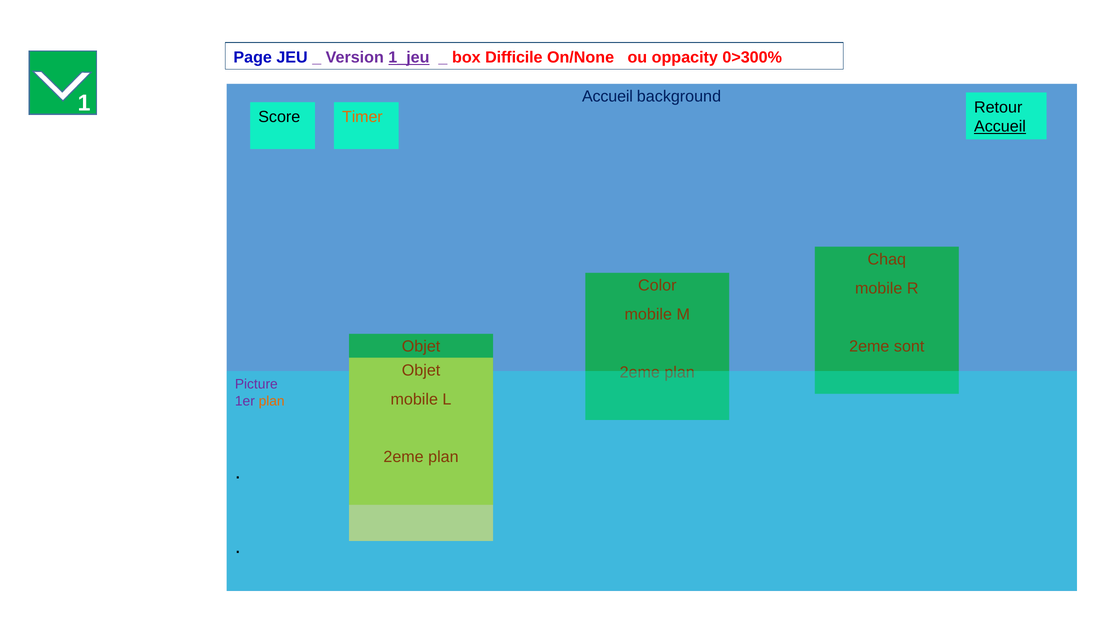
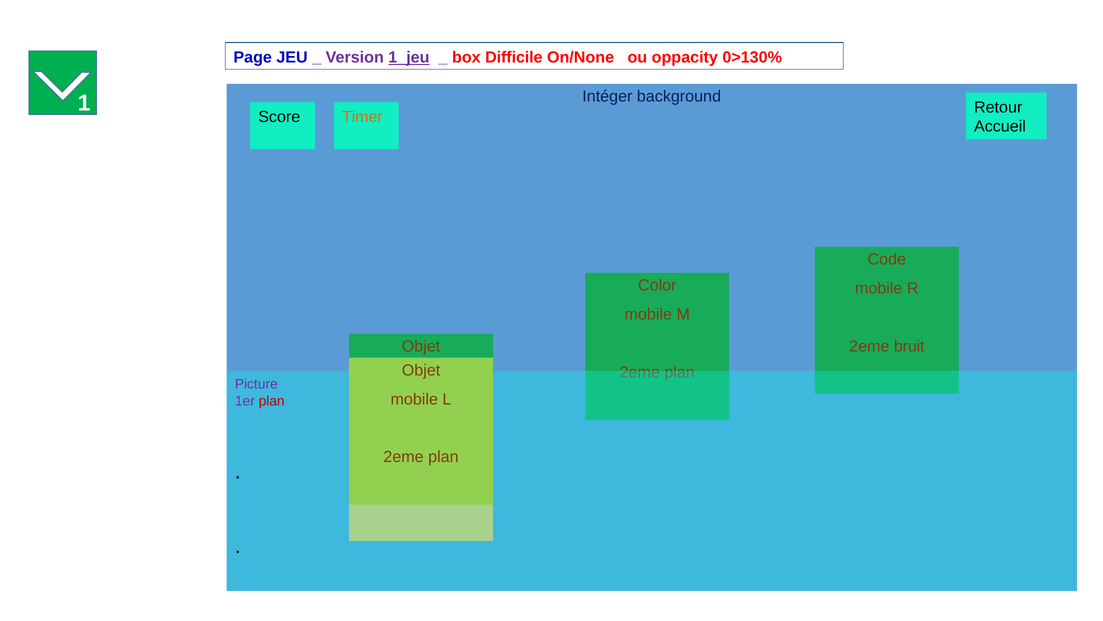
0>300%: 0>300% -> 0>130%
Accueil at (607, 96): Accueil -> Intéger
Accueil at (1000, 127) underline: present -> none
Chaq: Chaq -> Code
sont: sont -> bruit
plan at (272, 401) colour: orange -> red
